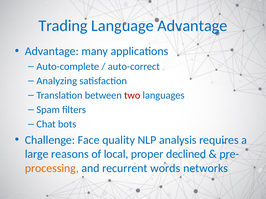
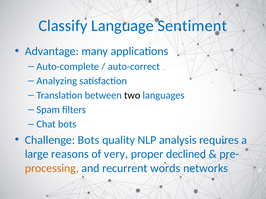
Trading: Trading -> Classify
Language Advantage: Advantage -> Sentiment
two colour: red -> black
Challenge Face: Face -> Bots
local: local -> very
